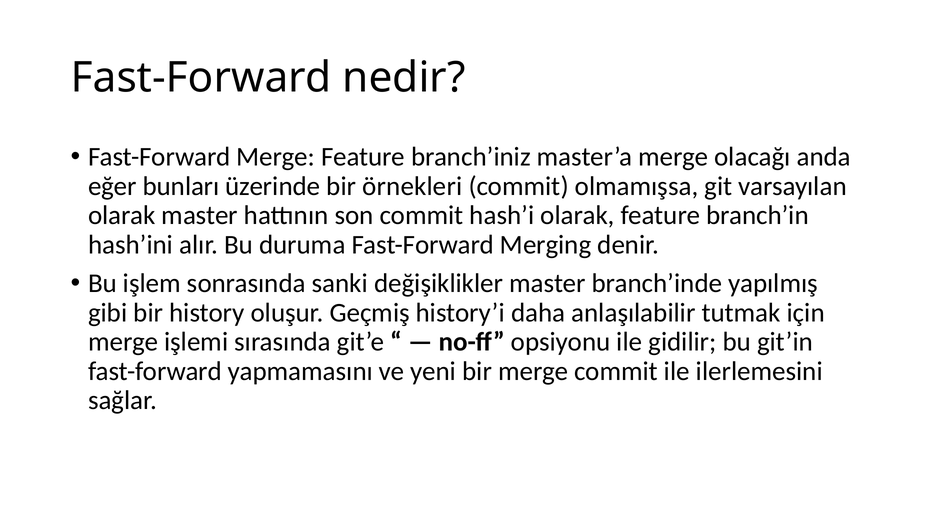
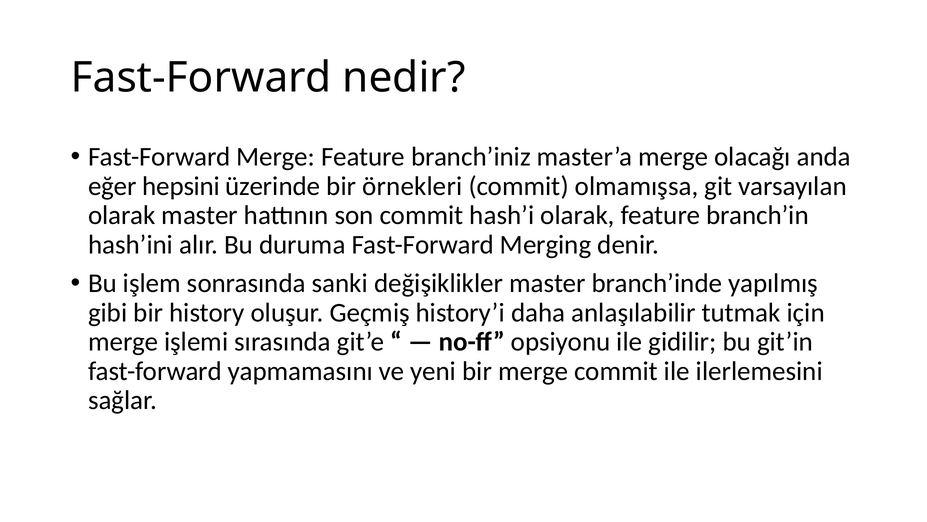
bunları: bunları -> hepsini
